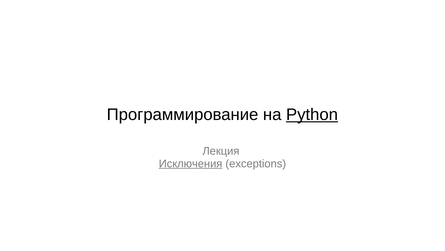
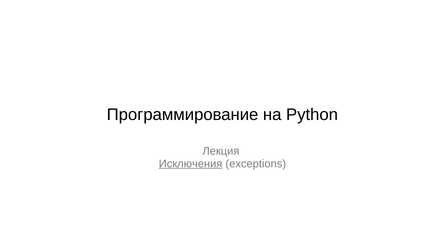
Python underline: present -> none
